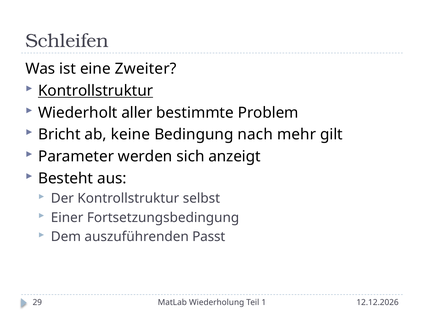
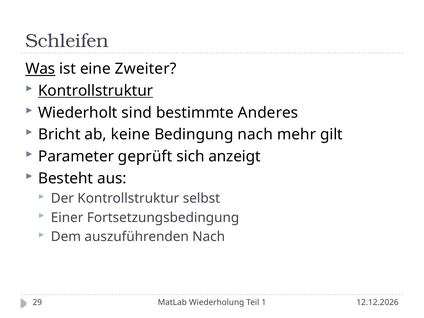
Was underline: none -> present
aller: aller -> sind
Problem: Problem -> Anderes
werden: werden -> geprüft
auszuführenden Passt: Passt -> Nach
